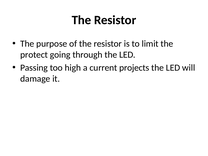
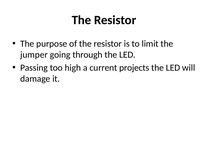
protect: protect -> jumper
